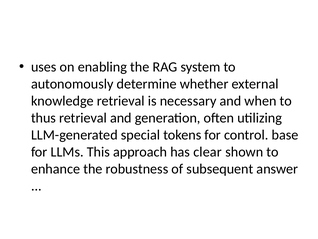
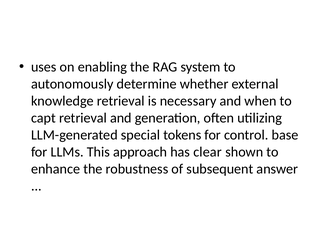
thus: thus -> capt
